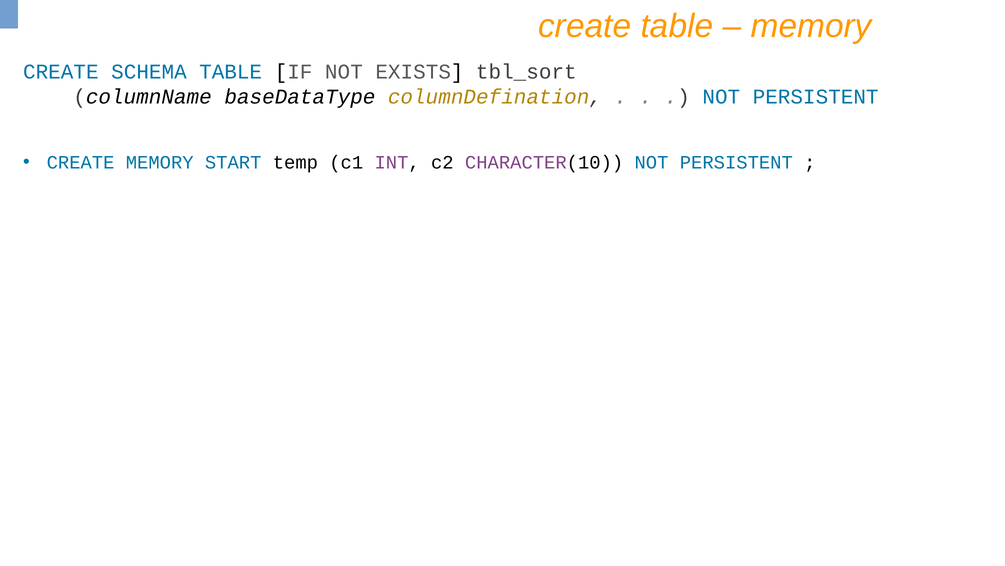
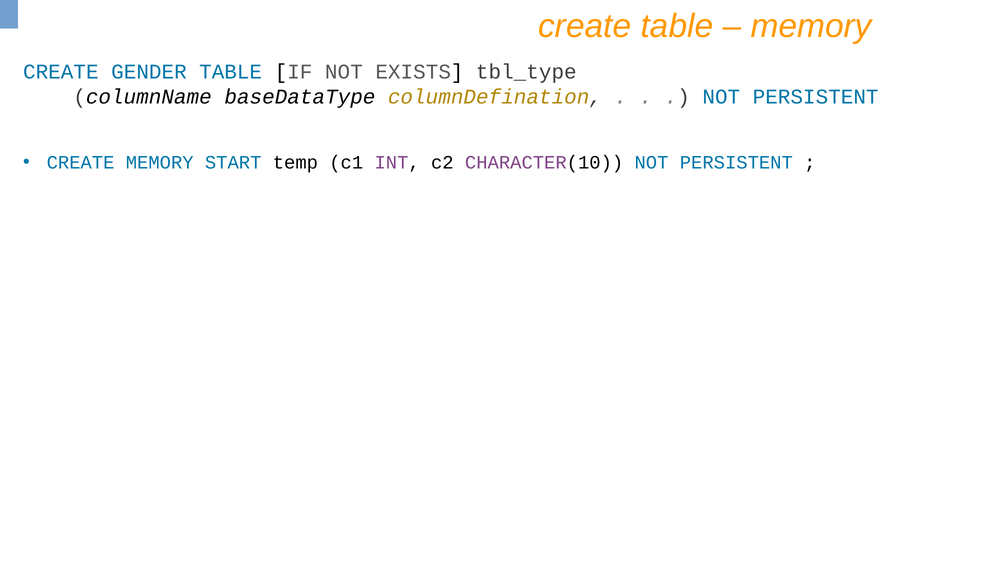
SCHEMA: SCHEMA -> GENDER
tbl_sort: tbl_sort -> tbl_type
